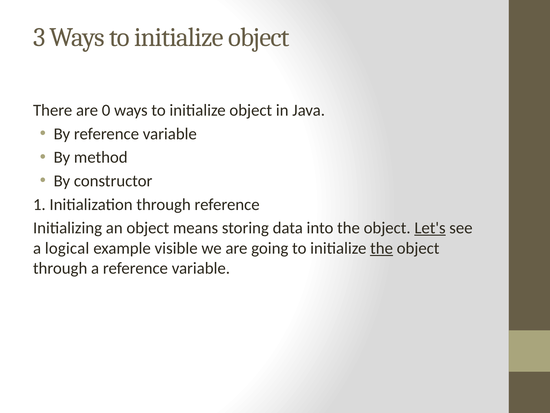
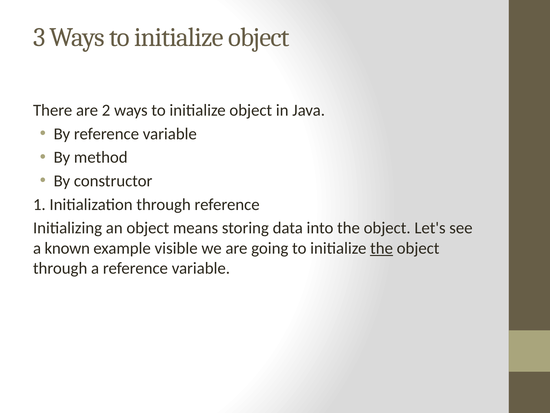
0: 0 -> 2
Let's underline: present -> none
logical: logical -> known
